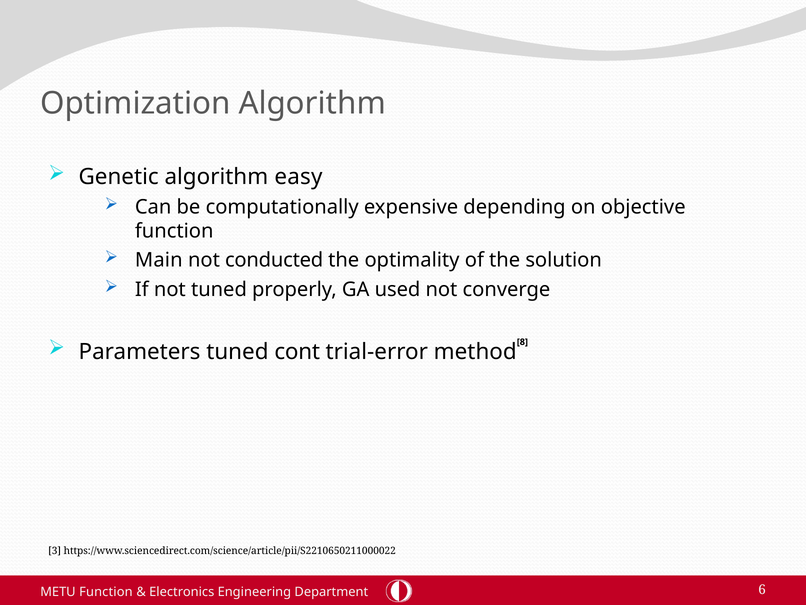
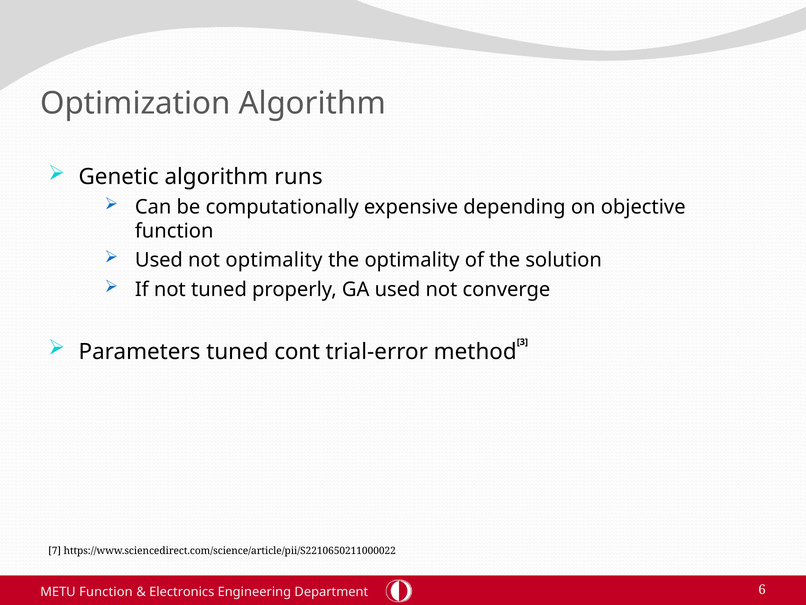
easy: easy -> runs
Main at (159, 260): Main -> Used
not conducted: conducted -> optimality
8: 8 -> 3
3: 3 -> 7
